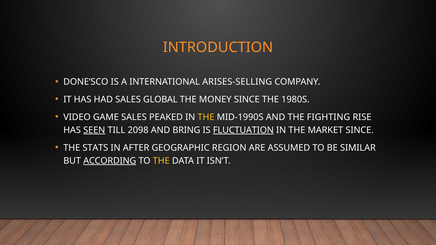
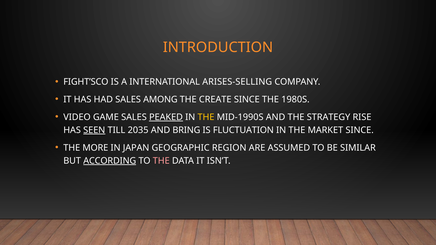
DONE’SCO: DONE’SCO -> FIGHT’SCO
GLOBAL: GLOBAL -> AMONG
MONEY: MONEY -> CREATE
PEAKED underline: none -> present
FIGHTING: FIGHTING -> STRATEGY
2098: 2098 -> 2035
FLUCTUATION underline: present -> none
STATS: STATS -> MORE
AFTER: AFTER -> JAPAN
THE at (161, 161) colour: yellow -> pink
